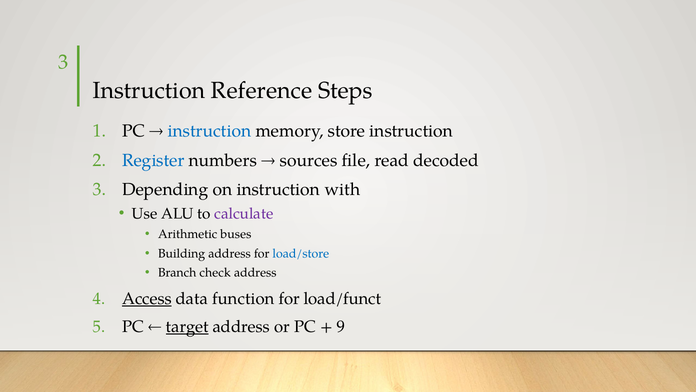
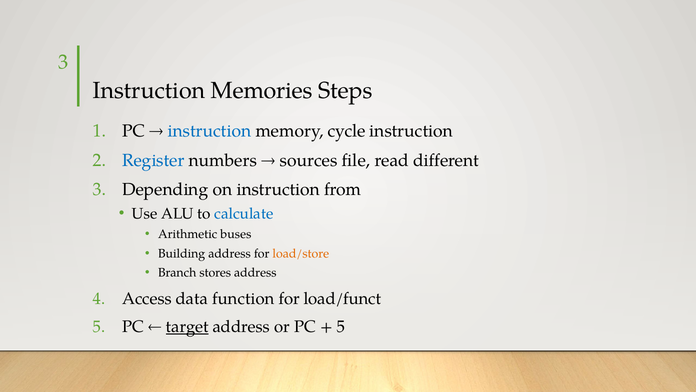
Reference: Reference -> Memories
store: store -> cycle
decoded: decoded -> different
with: with -> from
calculate colour: purple -> blue
load/store colour: blue -> orange
check: check -> stores
Access underline: present -> none
9 at (341, 326): 9 -> 5
